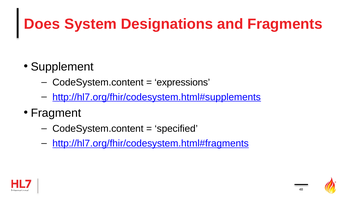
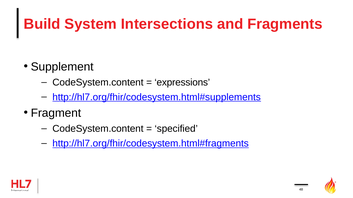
Does: Does -> Build
Designations: Designations -> Intersections
